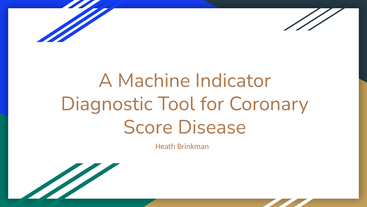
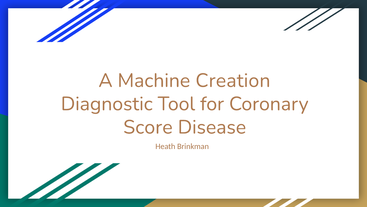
Indicator: Indicator -> Creation
